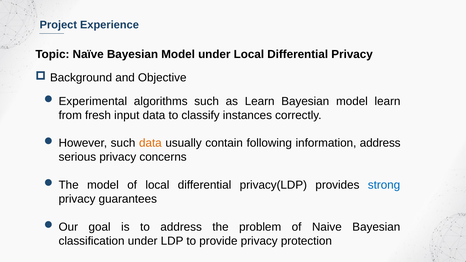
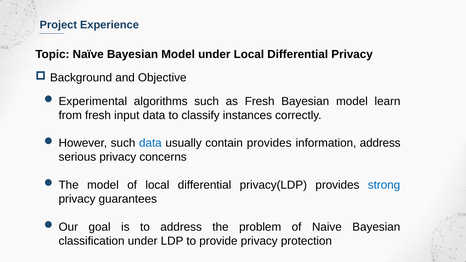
as Learn: Learn -> Fresh
data at (150, 143) colour: orange -> blue
contain following: following -> provides
